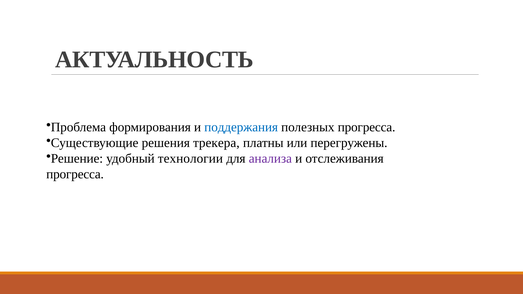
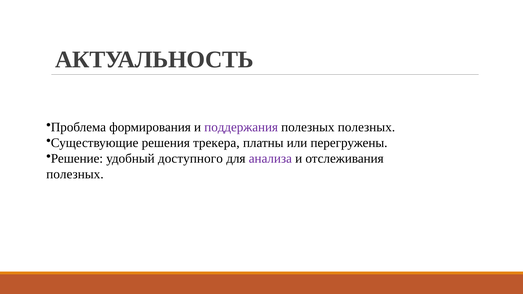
поддержания colour: blue -> purple
полезных прогресса: прогресса -> полезных
технологии: технологии -> доступного
прогресса at (75, 174): прогресса -> полезных
